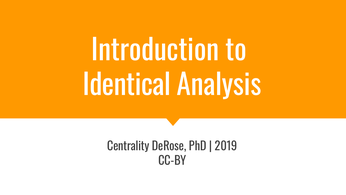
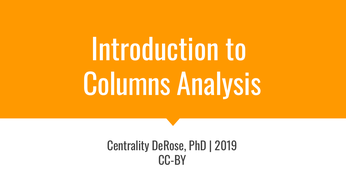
Identical: Identical -> Columns
